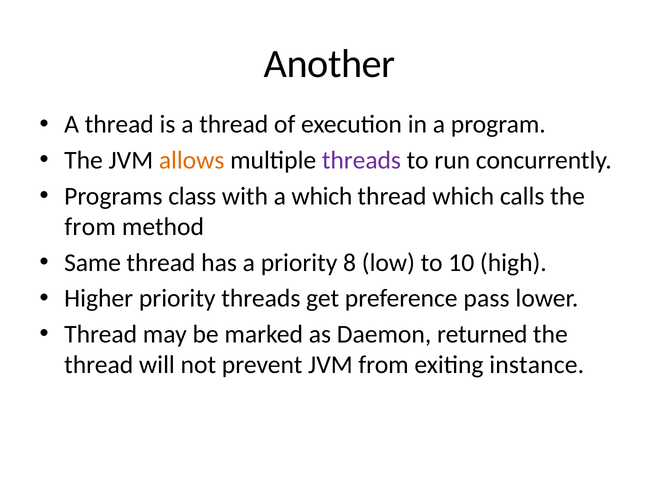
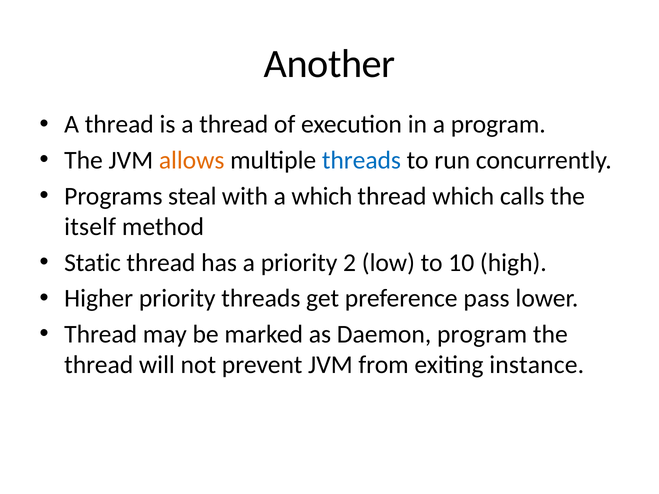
threads at (361, 160) colour: purple -> blue
class: class -> steal
from at (90, 227): from -> itself
Same: Same -> Static
8: 8 -> 2
Daemon returned: returned -> program
